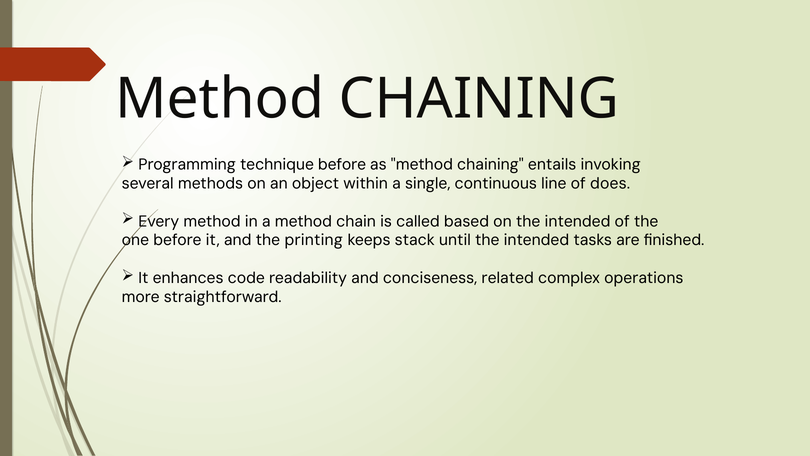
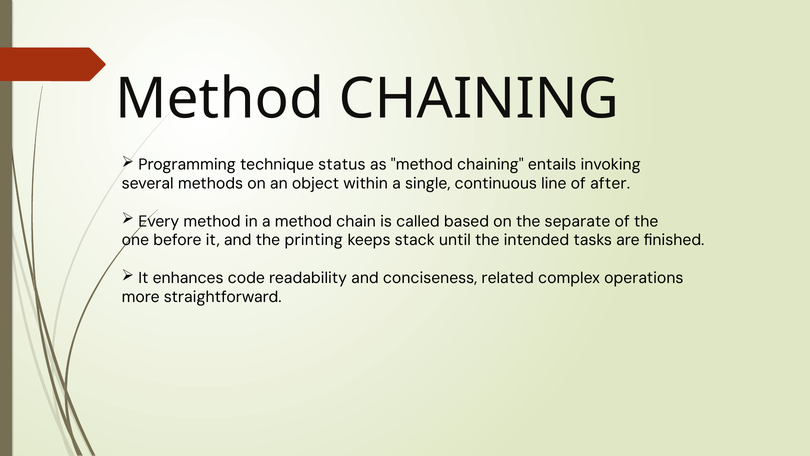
technique before: before -> status
does: does -> after
on the intended: intended -> separate
